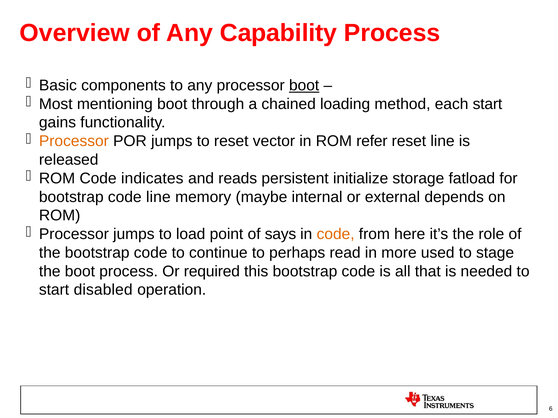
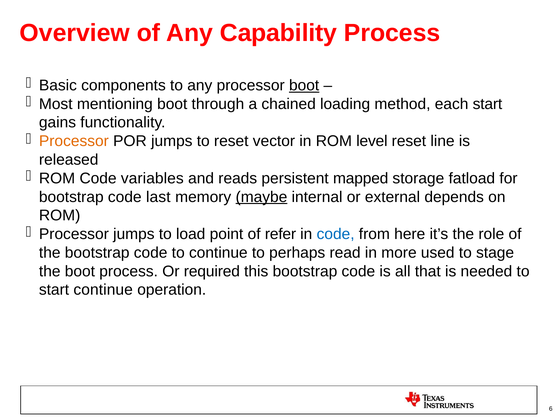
refer: refer -> level
indicates: indicates -> variables
initialize: initialize -> mapped
code line: line -> last
maybe underline: none -> present
says: says -> refer
code at (336, 234) colour: orange -> blue
start disabled: disabled -> continue
